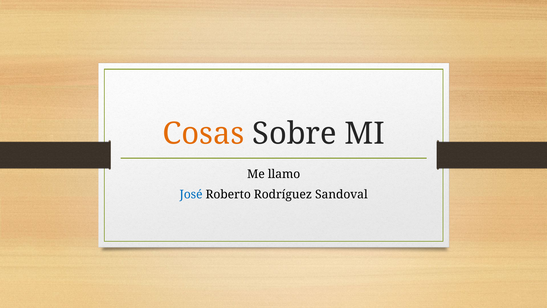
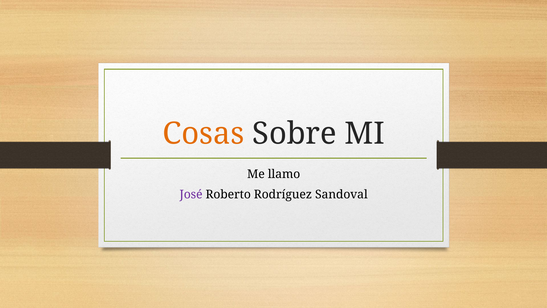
José colour: blue -> purple
